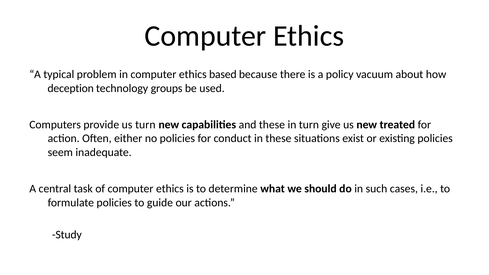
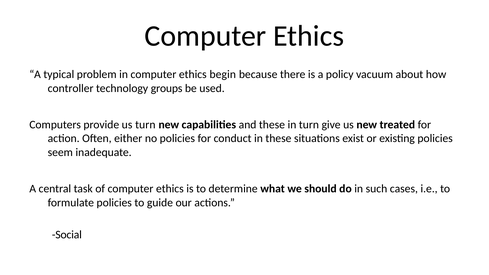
based: based -> begin
deception: deception -> controller
Study: Study -> Social
